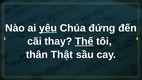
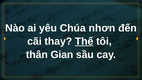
yêu underline: present -> none
đứng: đứng -> nhơn
Thật: Thật -> Gian
